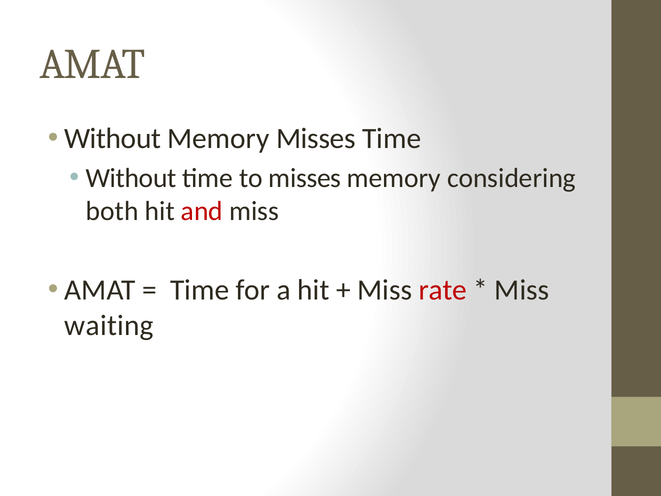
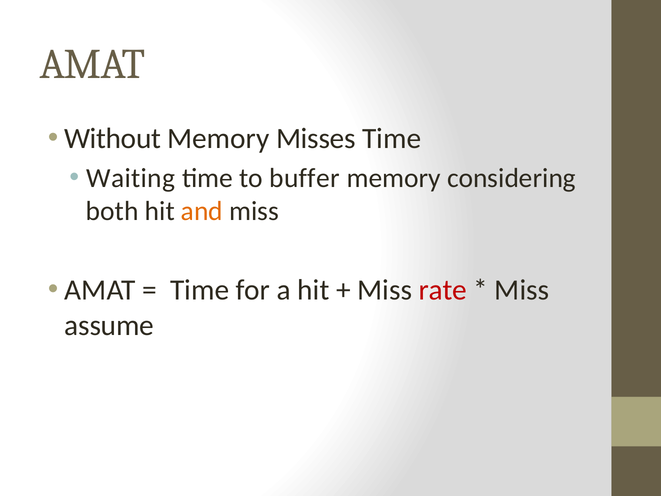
Without at (131, 178): Without -> Waiting
to misses: misses -> buffer
and colour: red -> orange
waiting: waiting -> assume
